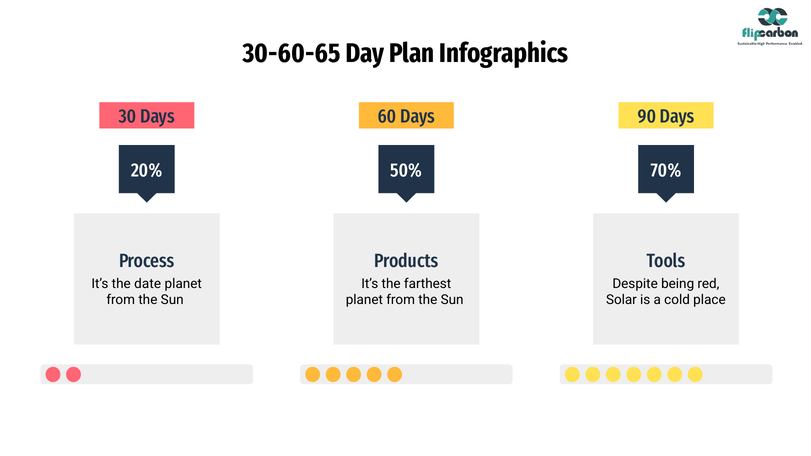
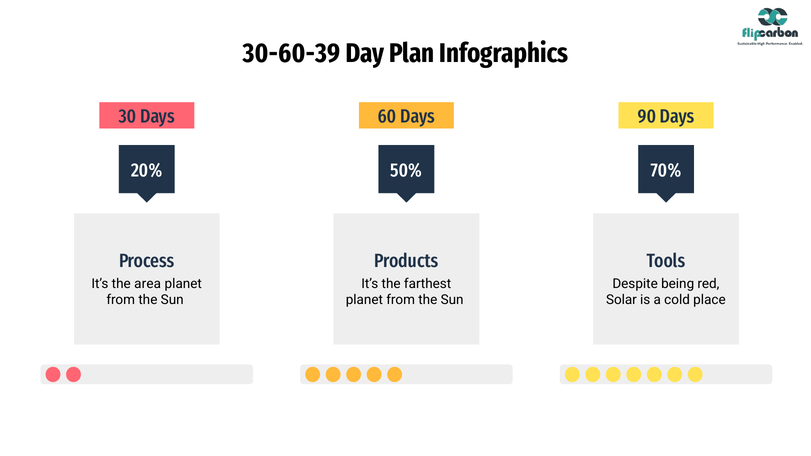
30-60-65: 30-60-65 -> 30-60-39
date: date -> area
